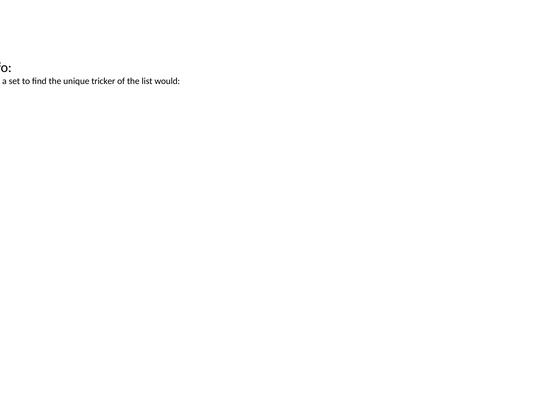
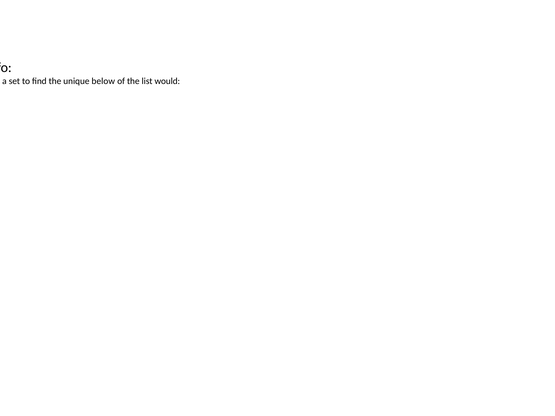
tricker: tricker -> below
